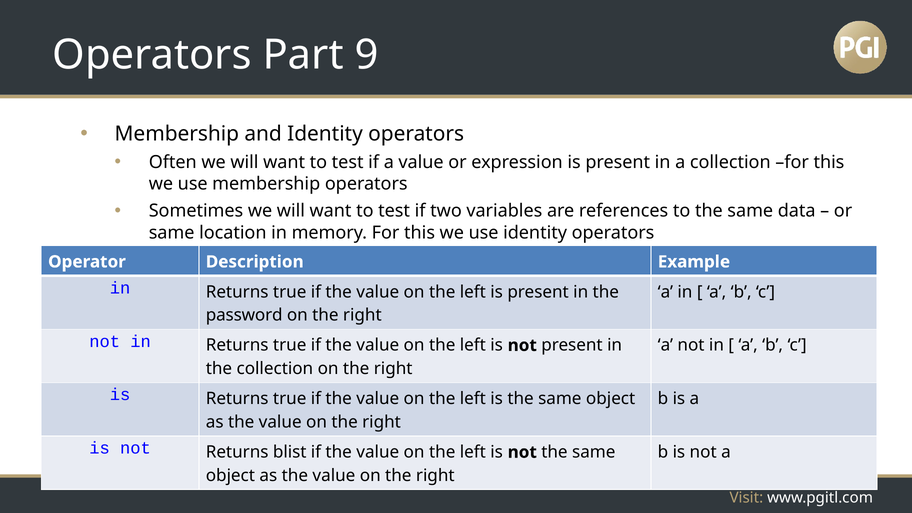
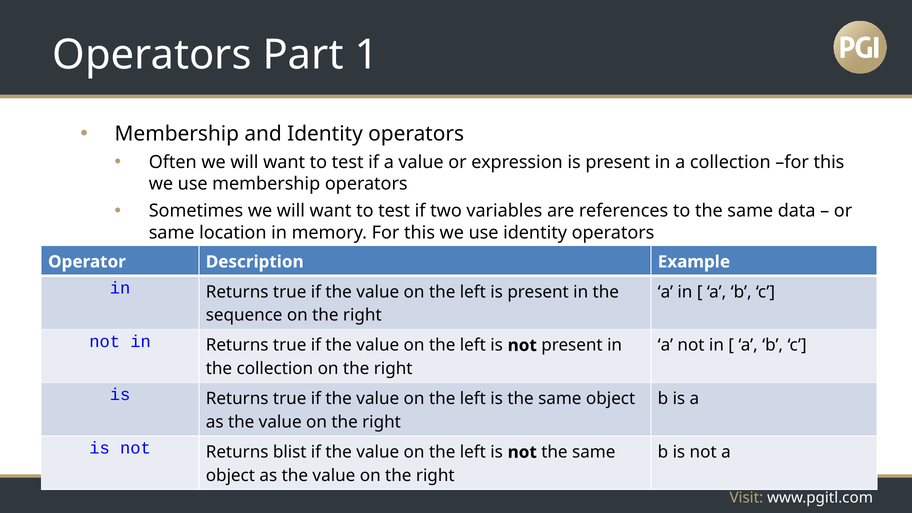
9: 9 -> 1
password: password -> sequence
